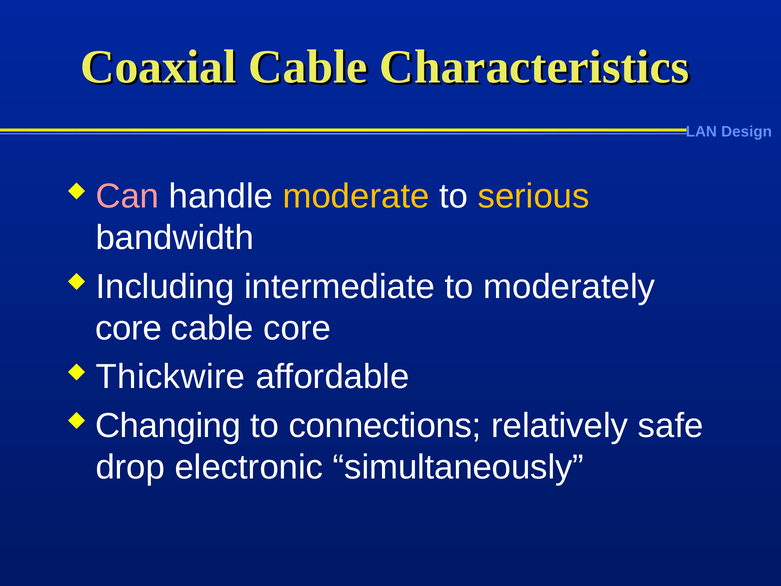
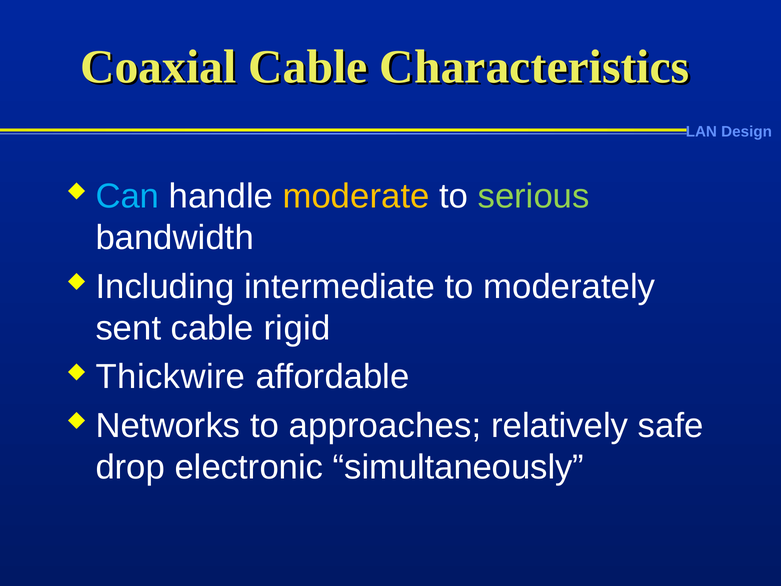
Can colour: pink -> light blue
serious colour: yellow -> light green
core at (129, 328): core -> sent
cable core: core -> rigid
Changing: Changing -> Networks
connections: connections -> approaches
